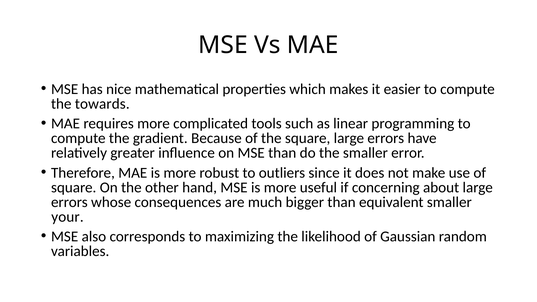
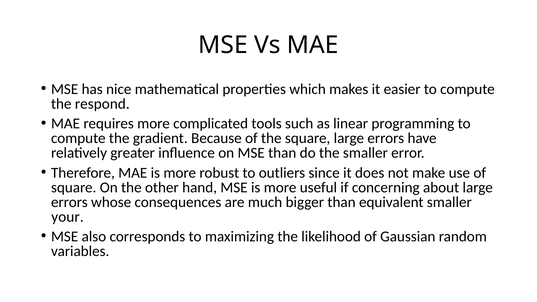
towards: towards -> respond
